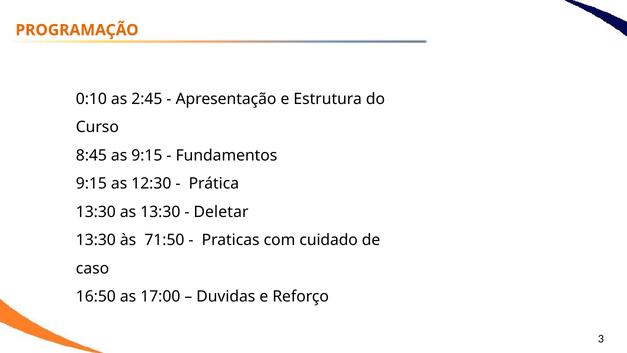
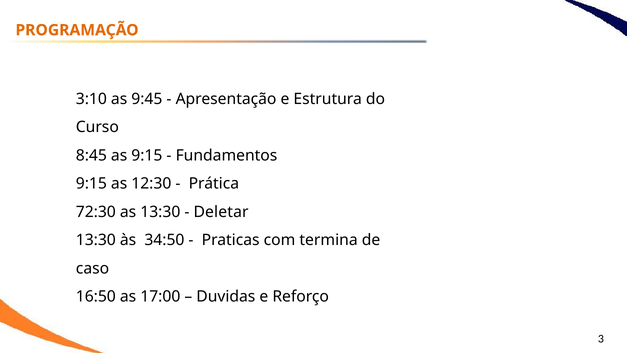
0:10: 0:10 -> 3:10
2:45: 2:45 -> 9:45
13:30 at (96, 212): 13:30 -> 72:30
71:50: 71:50 -> 34:50
cuidado: cuidado -> termina
